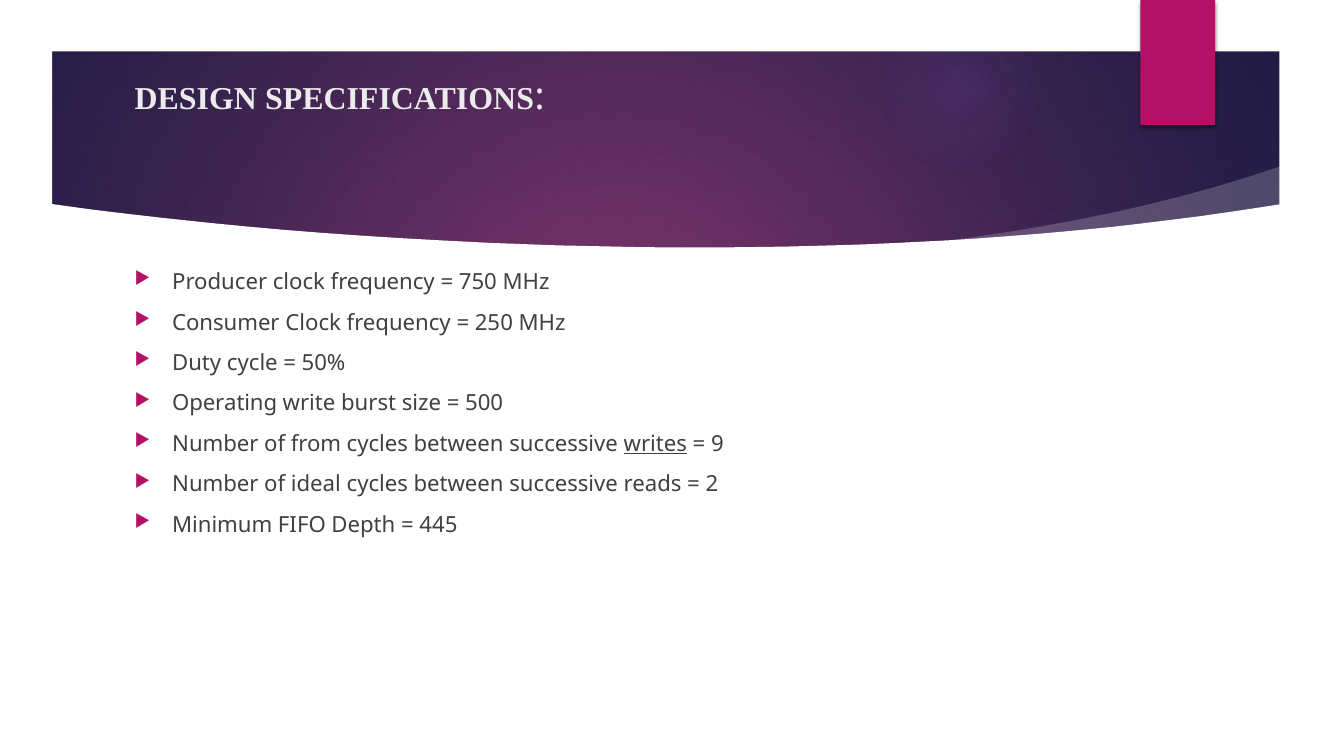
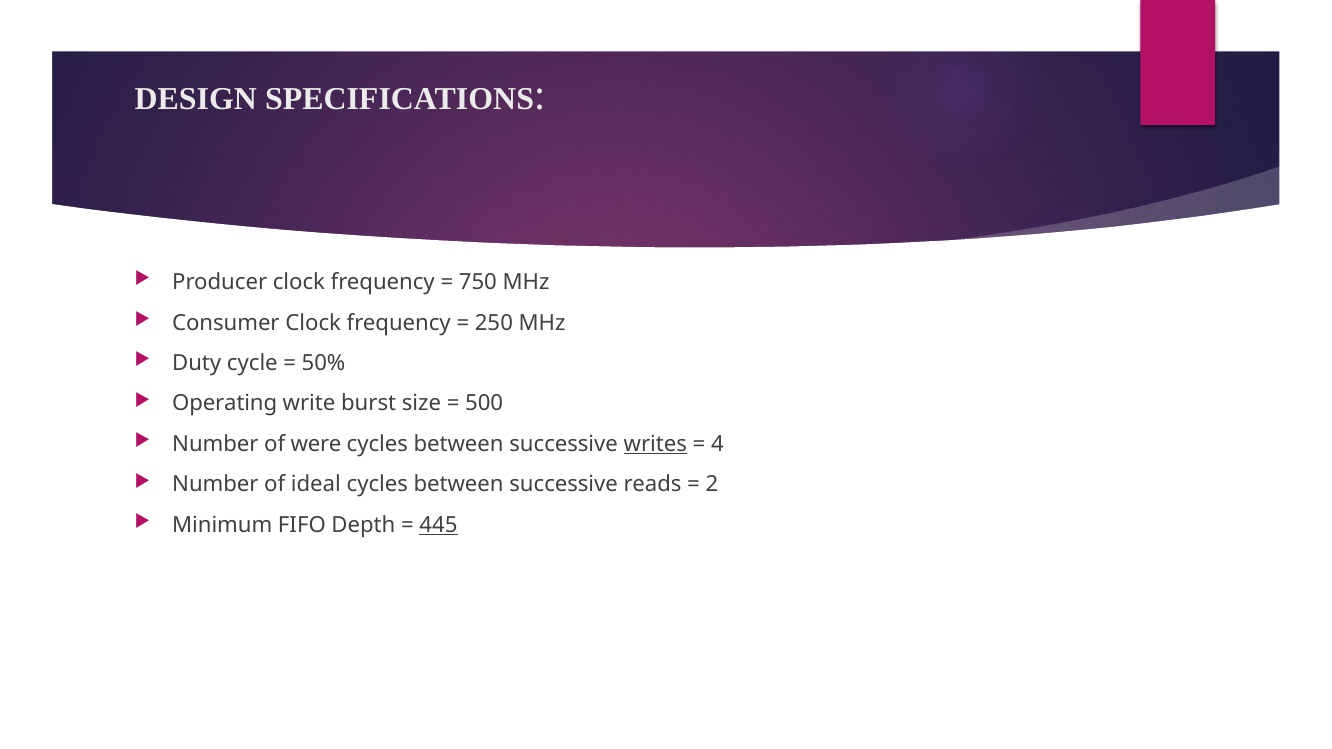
from: from -> were
9: 9 -> 4
445 underline: none -> present
